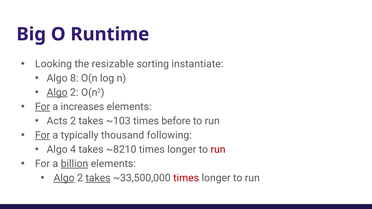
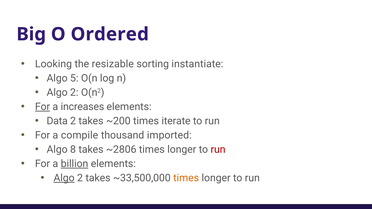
Runtime: Runtime -> Ordered
8: 8 -> 5
Algo at (57, 93) underline: present -> none
Acts: Acts -> Data
~103: ~103 -> ~200
before: before -> iterate
For at (43, 135) underline: present -> none
typically: typically -> compile
following: following -> imported
4: 4 -> 8
~8210: ~8210 -> ~2806
takes at (98, 178) underline: present -> none
times at (186, 178) colour: red -> orange
